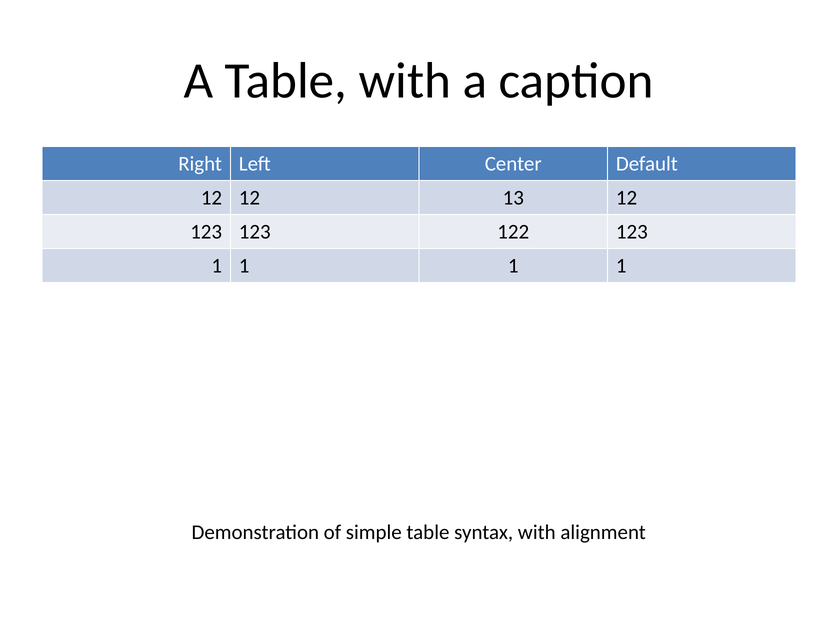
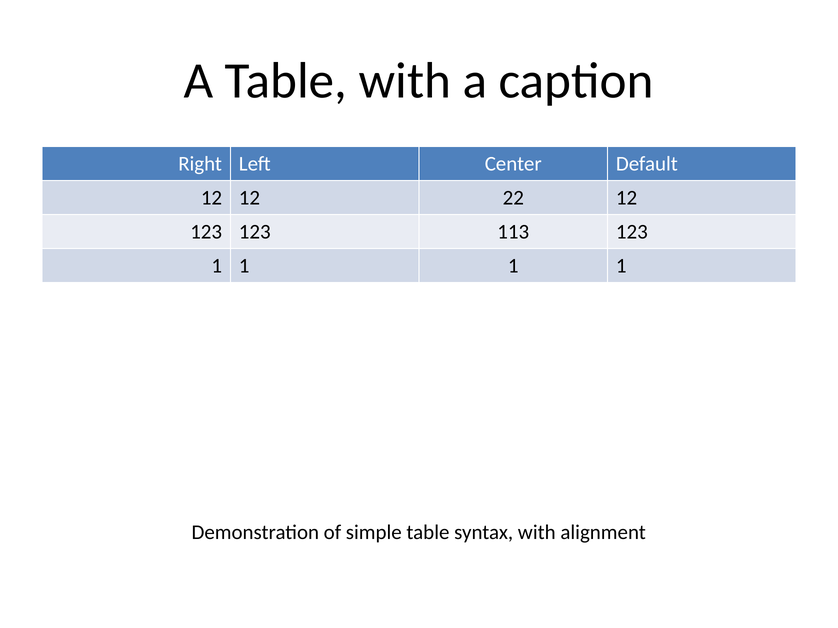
13: 13 -> 22
122: 122 -> 113
